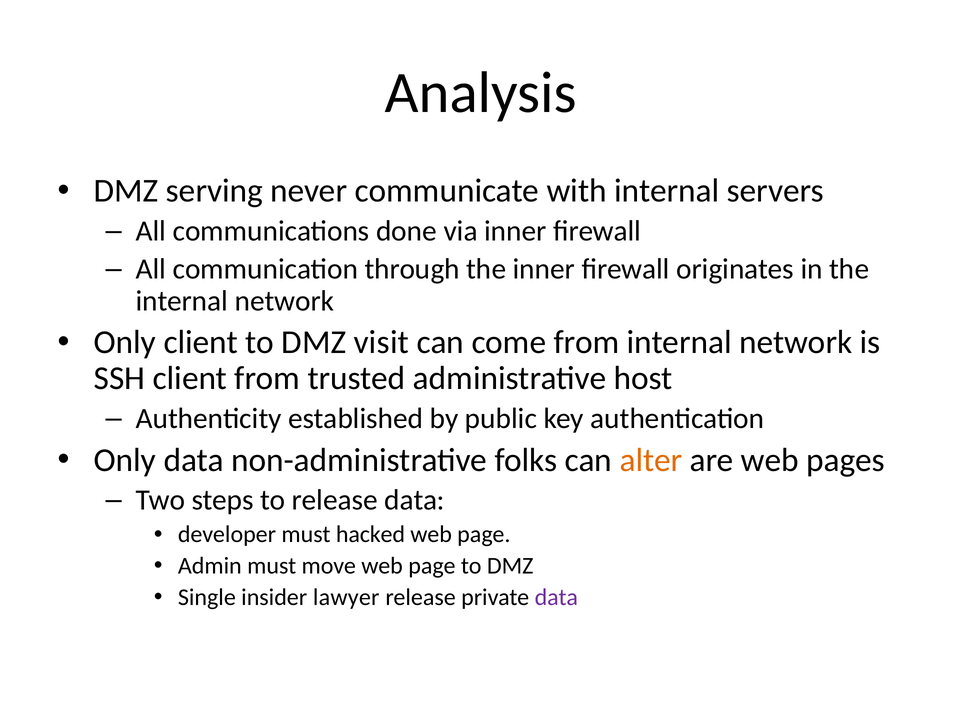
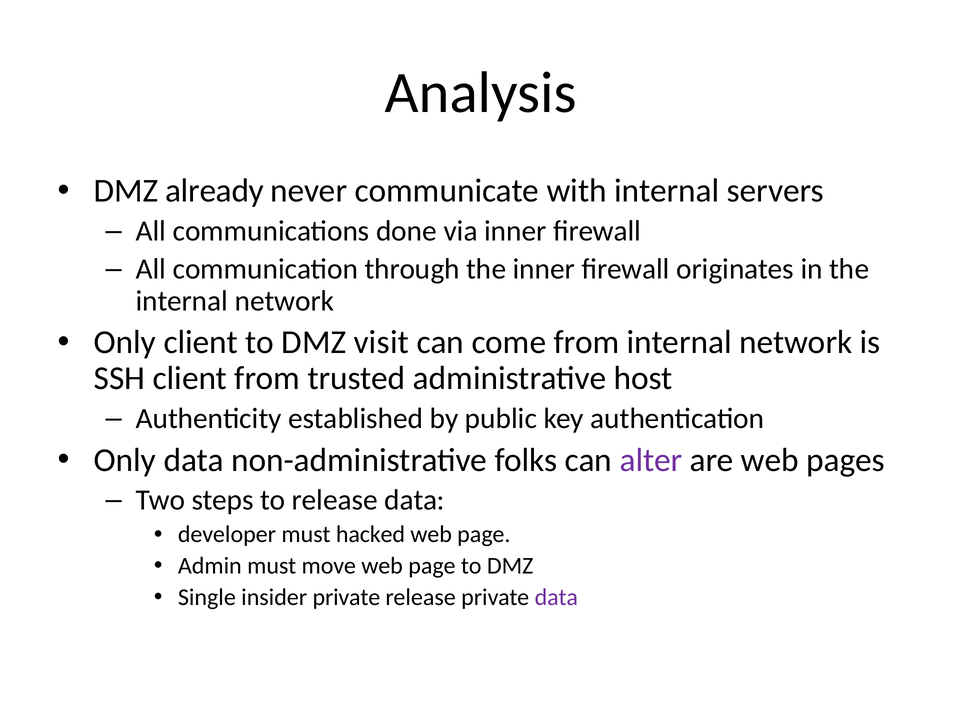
serving: serving -> already
alter colour: orange -> purple
insider lawyer: lawyer -> private
